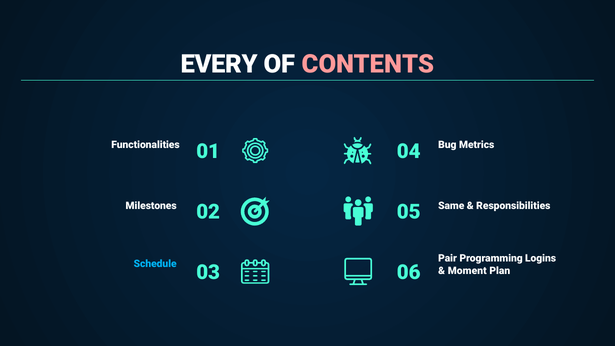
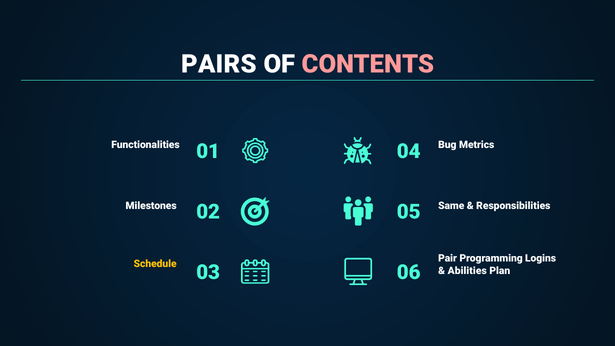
EVERY: EVERY -> PAIRS
Schedule colour: light blue -> yellow
Moment: Moment -> Abilities
